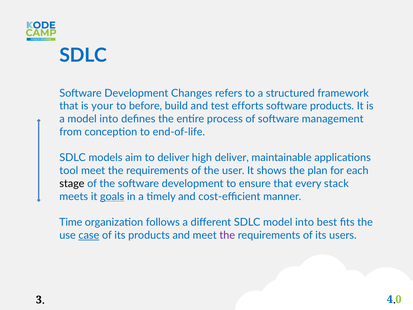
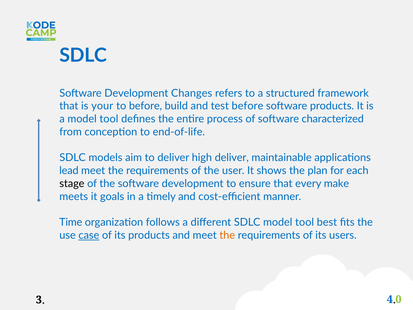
test efforts: efforts -> before
a model into: into -> tool
management: management -> characterized
tool: tool -> lead
stack: stack -> make
goals underline: present -> none
SDLC model into: into -> tool
the at (227, 235) colour: purple -> orange
